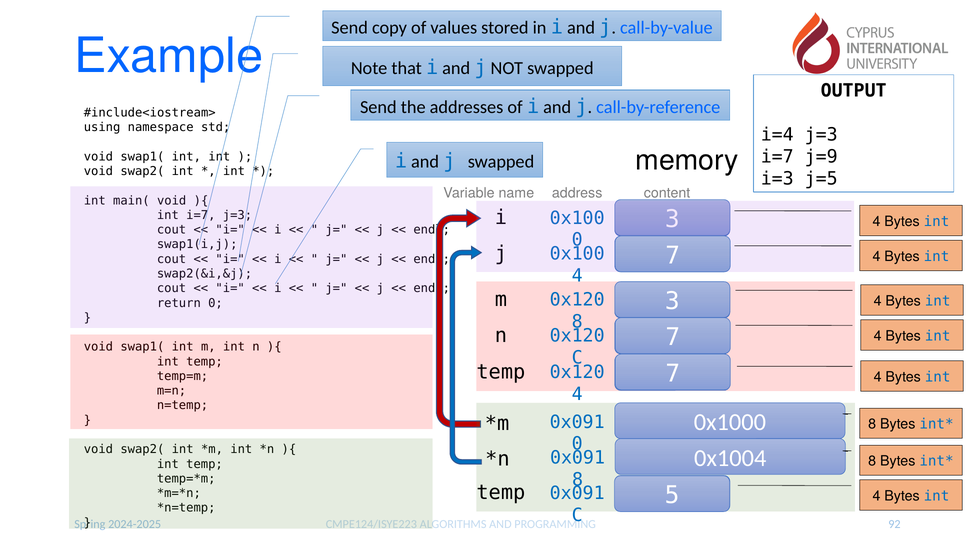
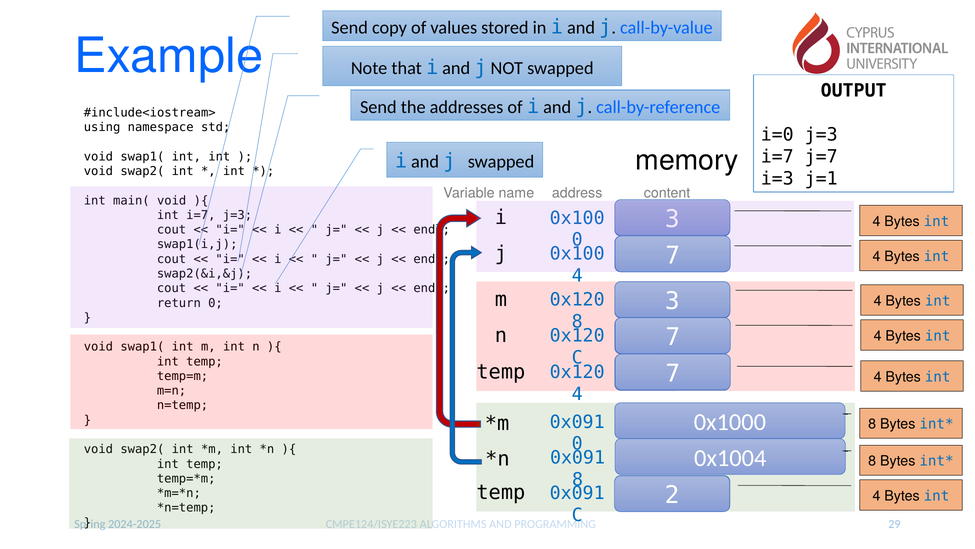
i=4: i=4 -> i=0
j=9: j=9 -> j=7
j=5: j=5 -> j=1
5: 5 -> 2
92: 92 -> 29
